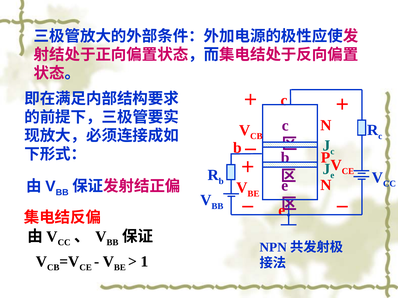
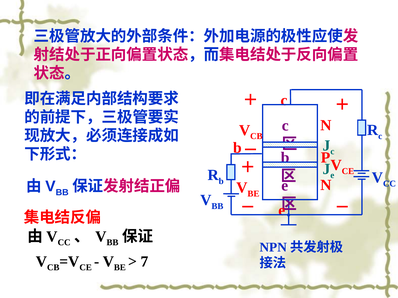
1: 1 -> 7
